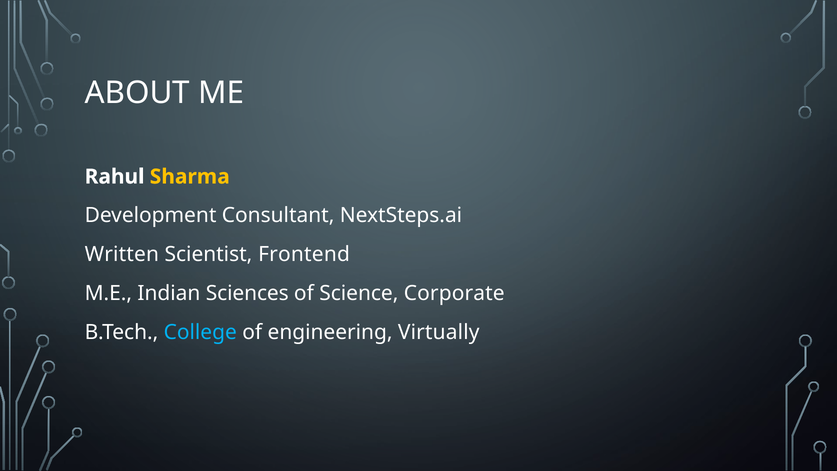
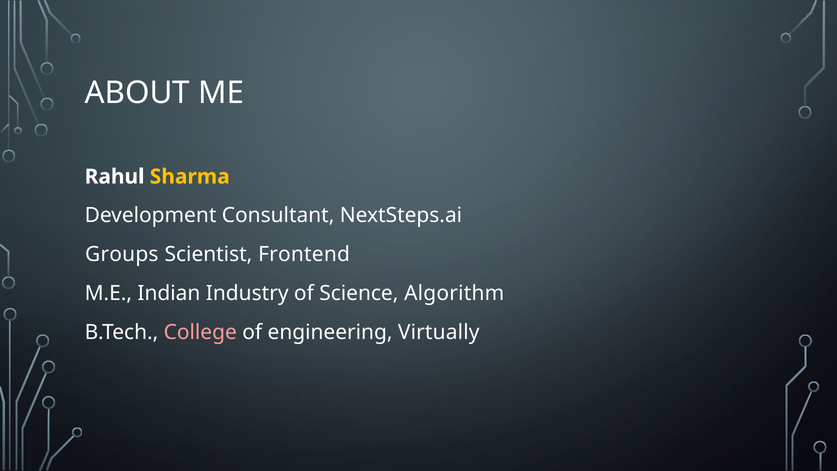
Written: Written -> Groups
Sciences: Sciences -> Industry
Corporate: Corporate -> Algorithm
College colour: light blue -> pink
